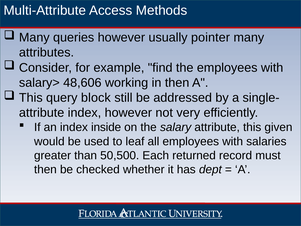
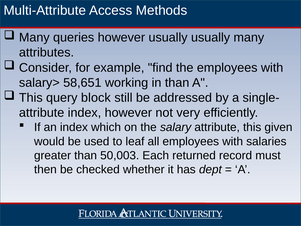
usually pointer: pointer -> usually
48,606: 48,606 -> 58,651
in then: then -> than
inside: inside -> which
50,500: 50,500 -> 50,003
